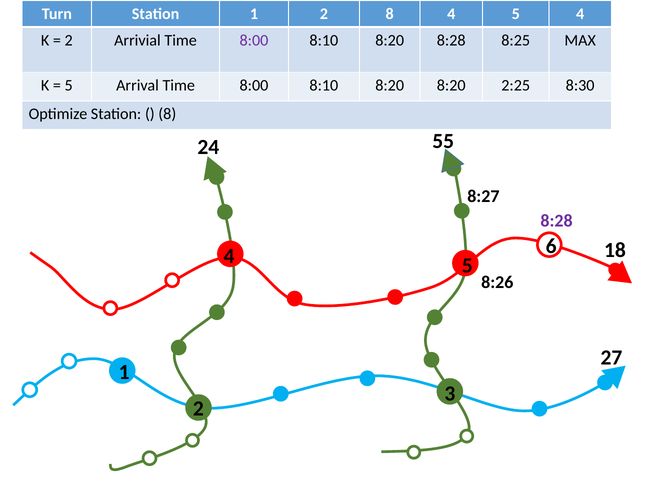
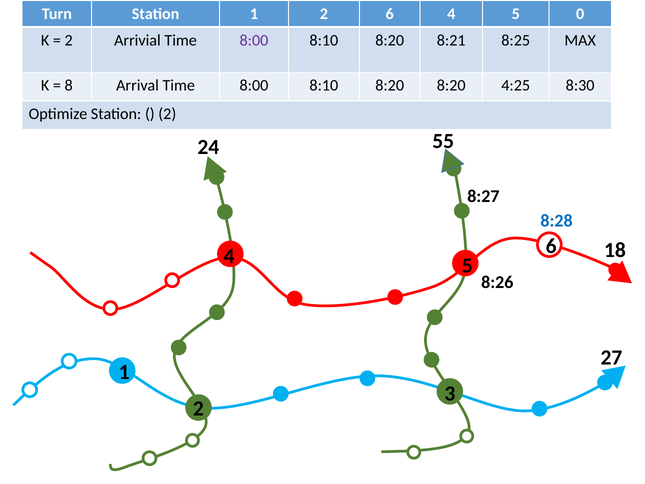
2 8: 8 -> 6
5 4: 4 -> 0
8:20 8:28: 8:28 -> 8:21
5 at (69, 85): 5 -> 8
2:25: 2:25 -> 4:25
8 at (167, 114): 8 -> 2
8:28 at (557, 221) colour: purple -> blue
